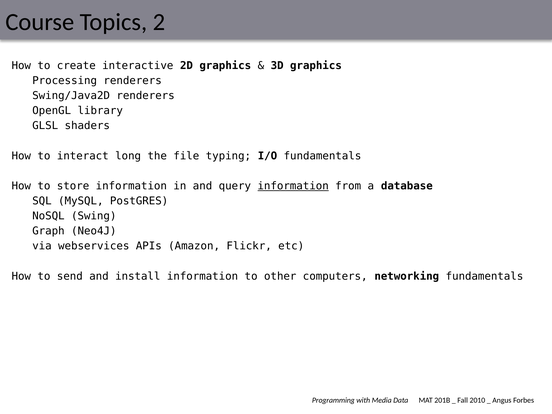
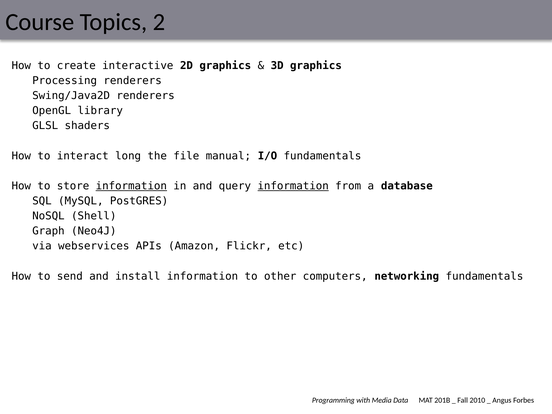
typing: typing -> manual
information at (131, 186) underline: none -> present
Swing: Swing -> Shell
